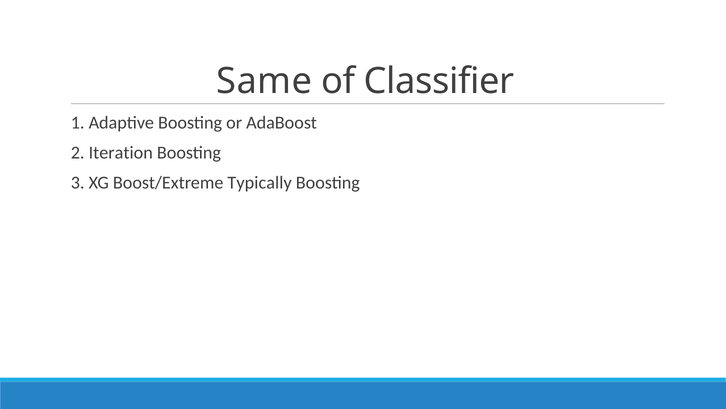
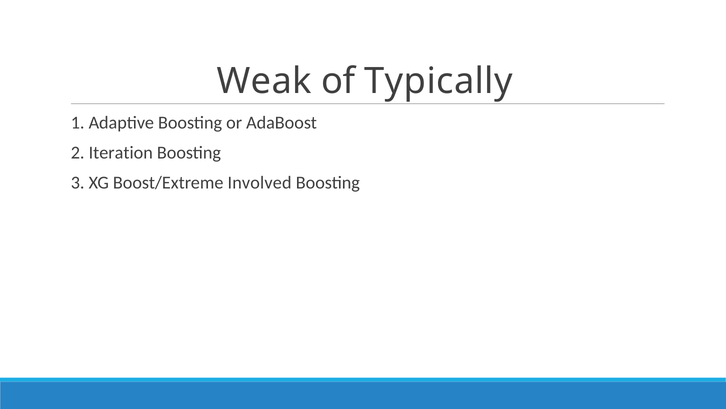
Same: Same -> Weak
Classifier: Classifier -> Typically
Typically: Typically -> Involved
